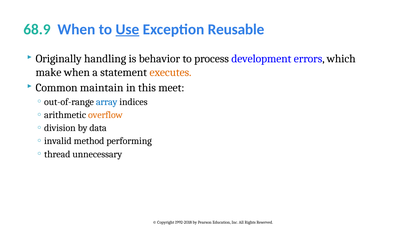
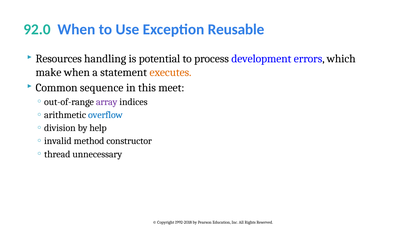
68.9: 68.9 -> 92.0
Use underline: present -> none
Originally: Originally -> Resources
behavior: behavior -> potential
maintain: maintain -> sequence
array colour: blue -> purple
overflow colour: orange -> blue
data: data -> help
performing: performing -> constructor
